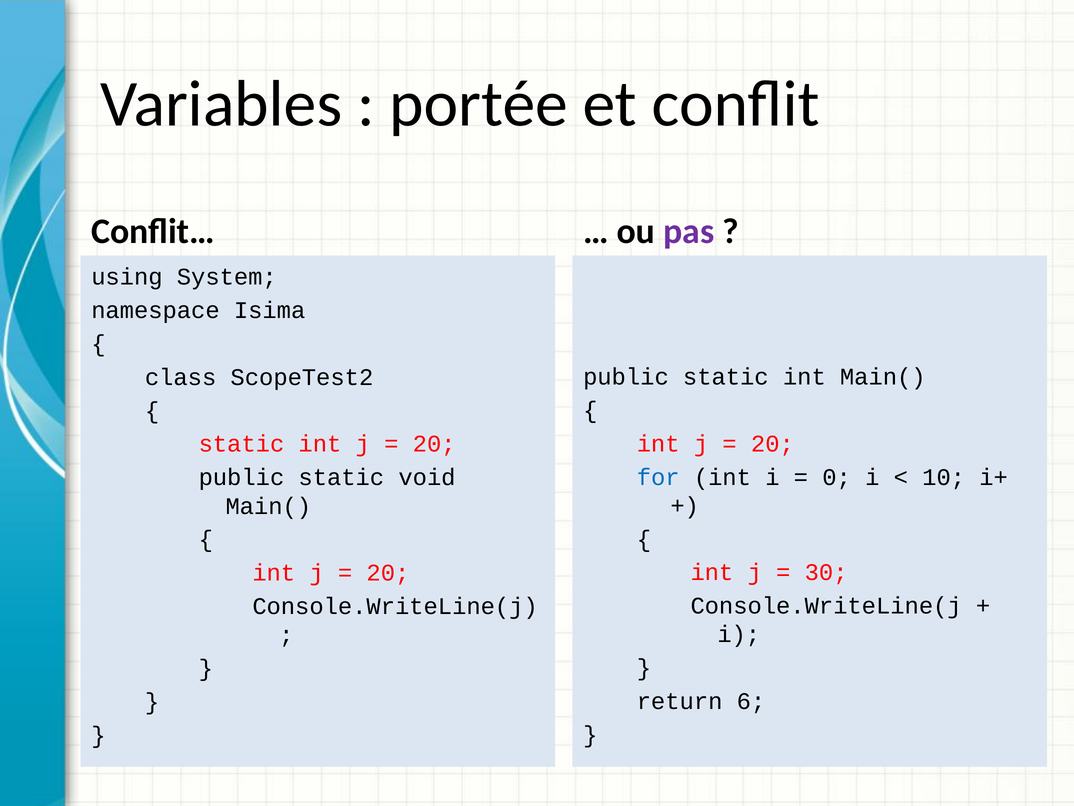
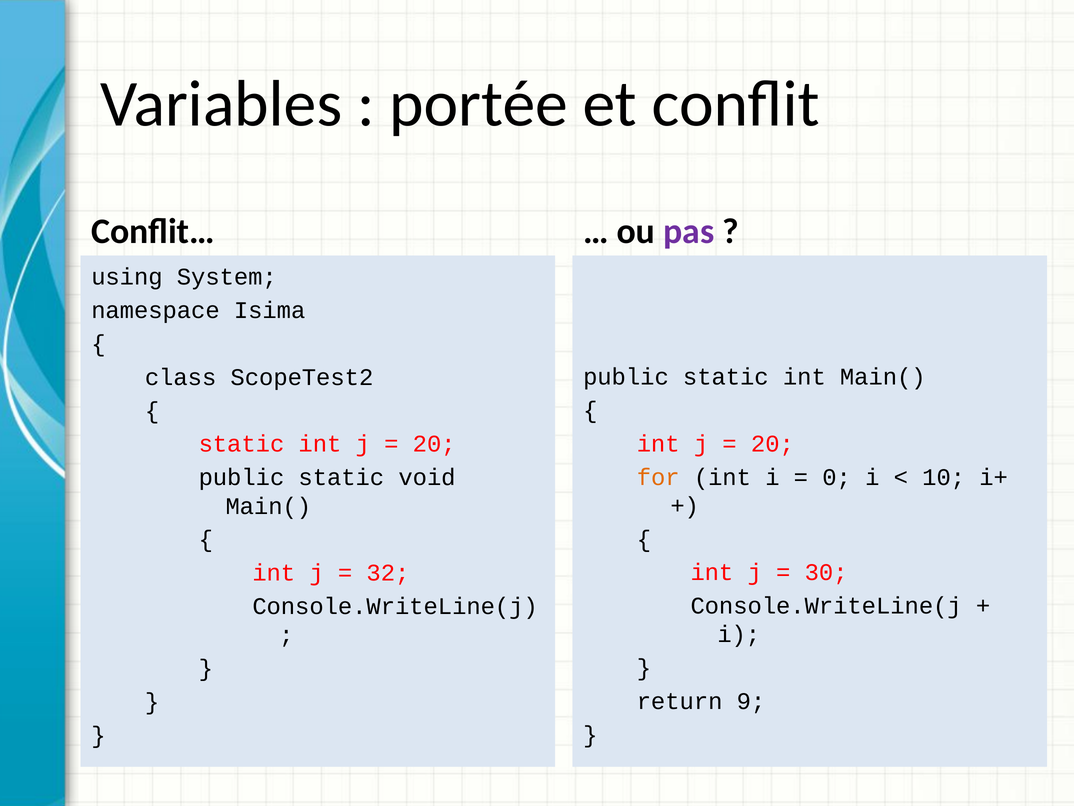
for colour: blue -> orange
20 at (388, 573): 20 -> 32
6: 6 -> 9
